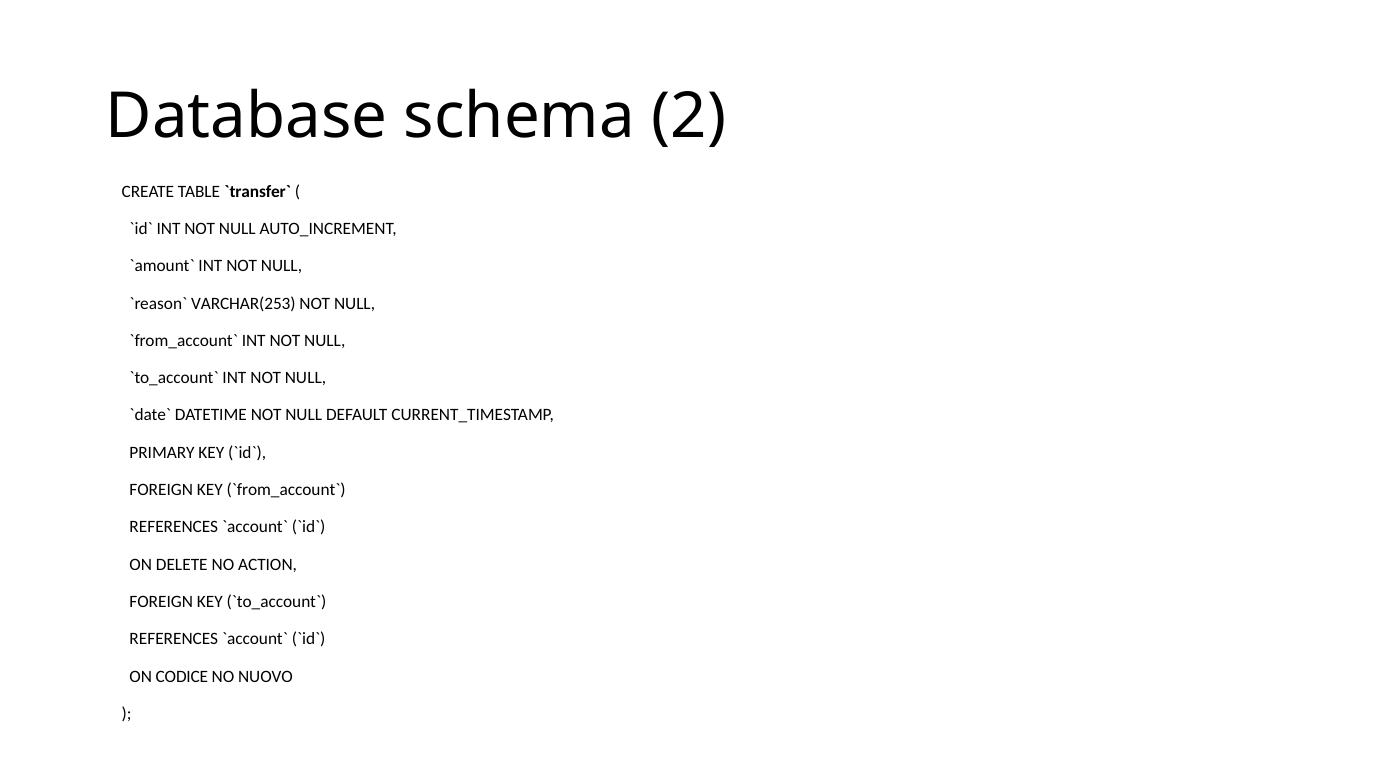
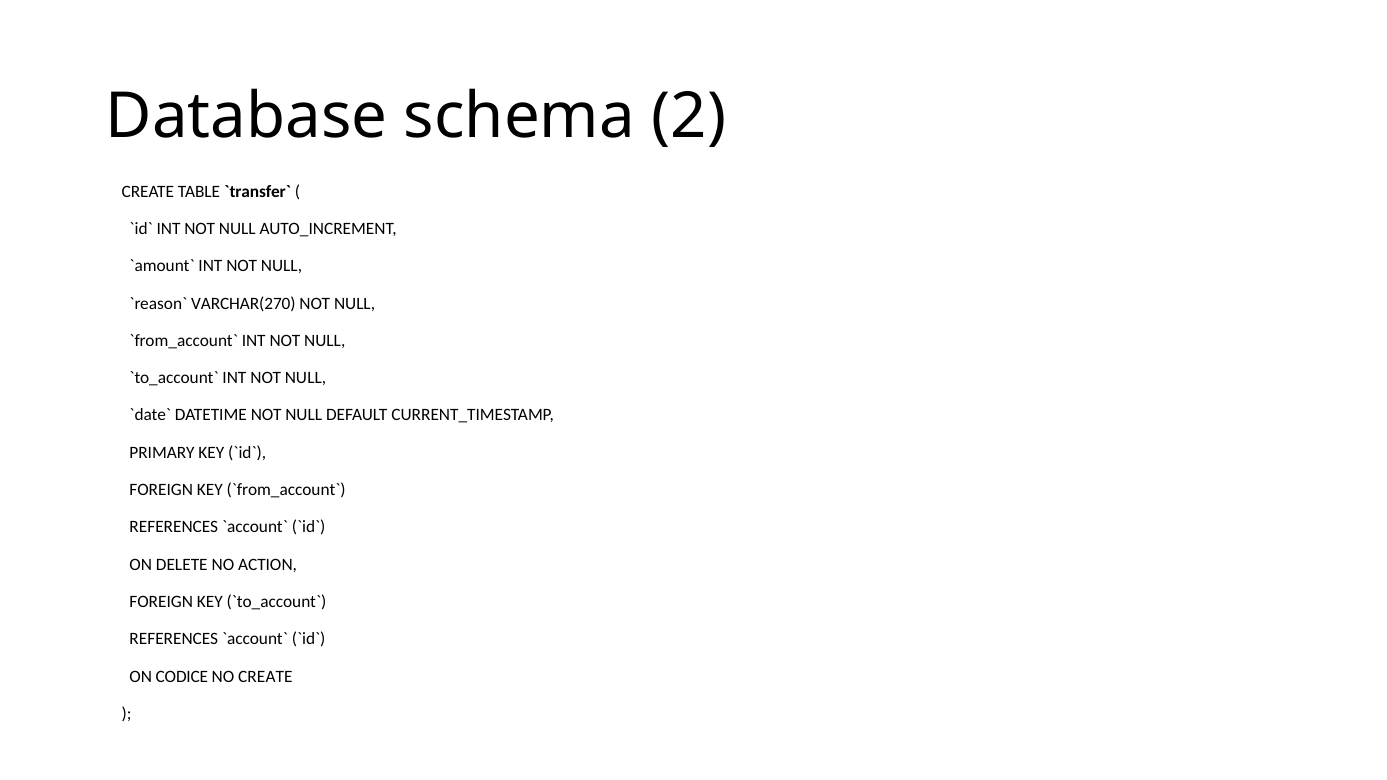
VARCHAR(253: VARCHAR(253 -> VARCHAR(270
NO NUOVO: NUOVO -> CREATE
